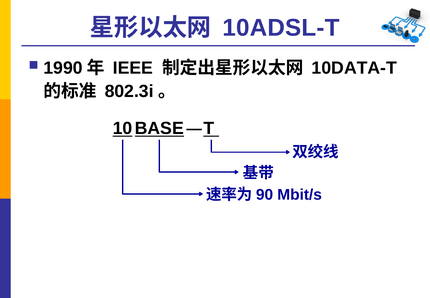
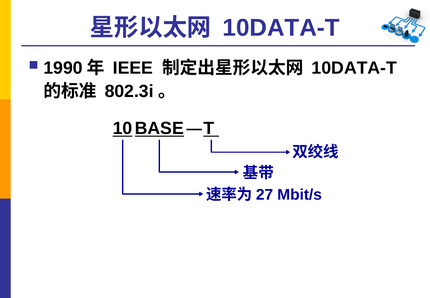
10ADSL-T at (281, 28): 10ADSL-T -> 10DATA-T
90: 90 -> 27
